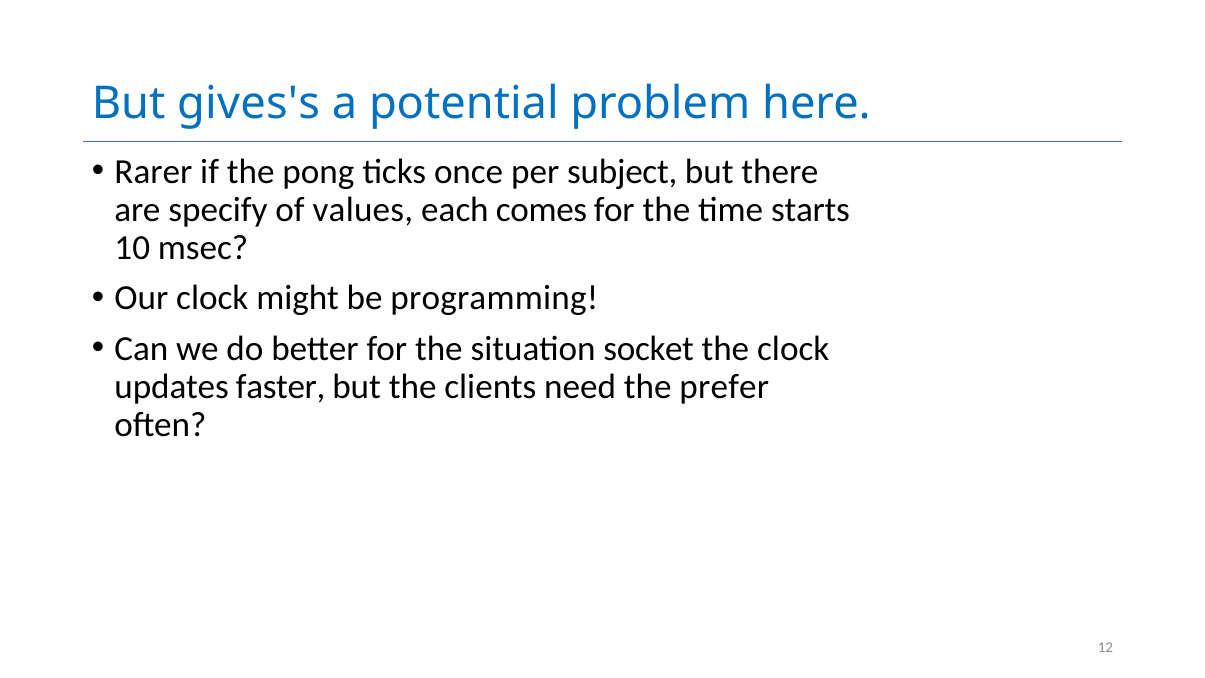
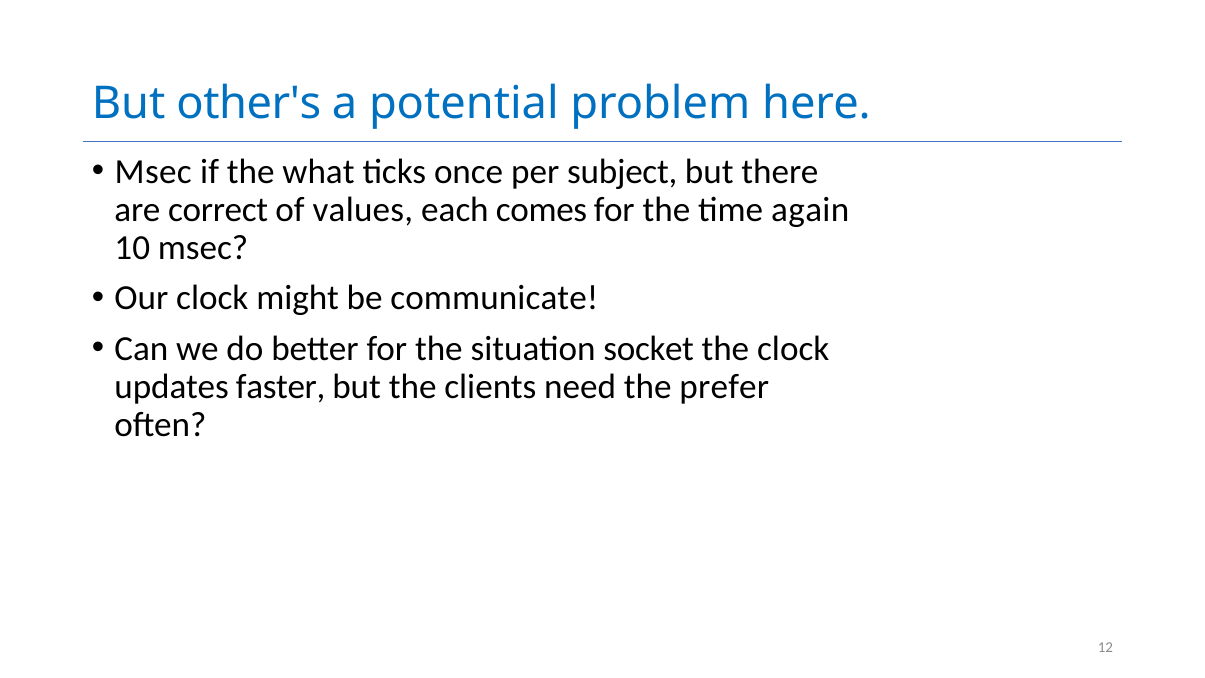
gives's: gives's -> other's
Rarer at (153, 172): Rarer -> Msec
pong: pong -> what
specify: specify -> correct
starts: starts -> again
programming: programming -> communicate
